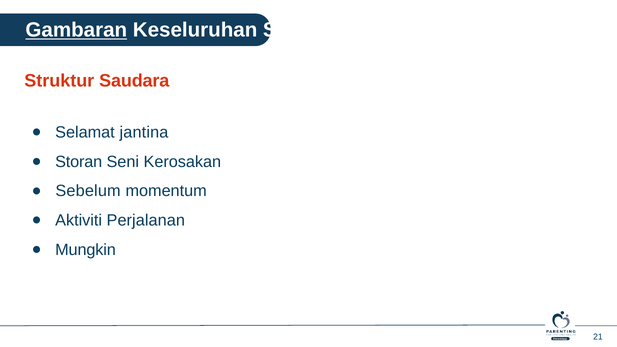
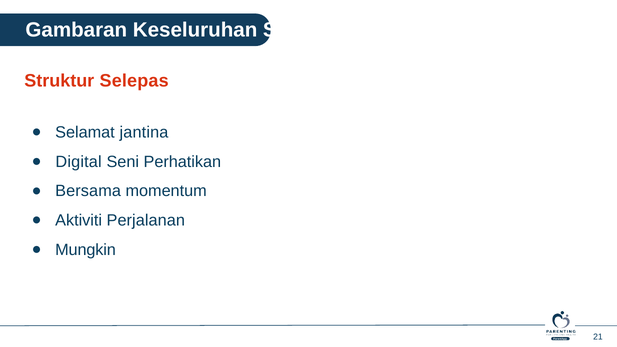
Gambaran underline: present -> none
Saudara: Saudara -> Selepas
Storan: Storan -> Digital
Kerosakan: Kerosakan -> Perhatikan
Sebelum: Sebelum -> Bersama
